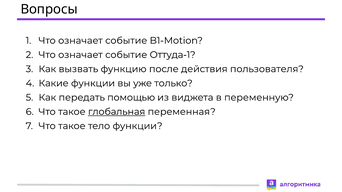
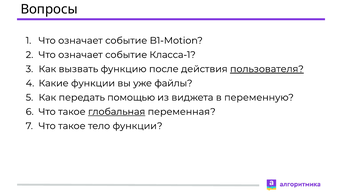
Оттуда-1: Оттуда-1 -> Класса-1
пользователя underline: none -> present
только: только -> файлы
